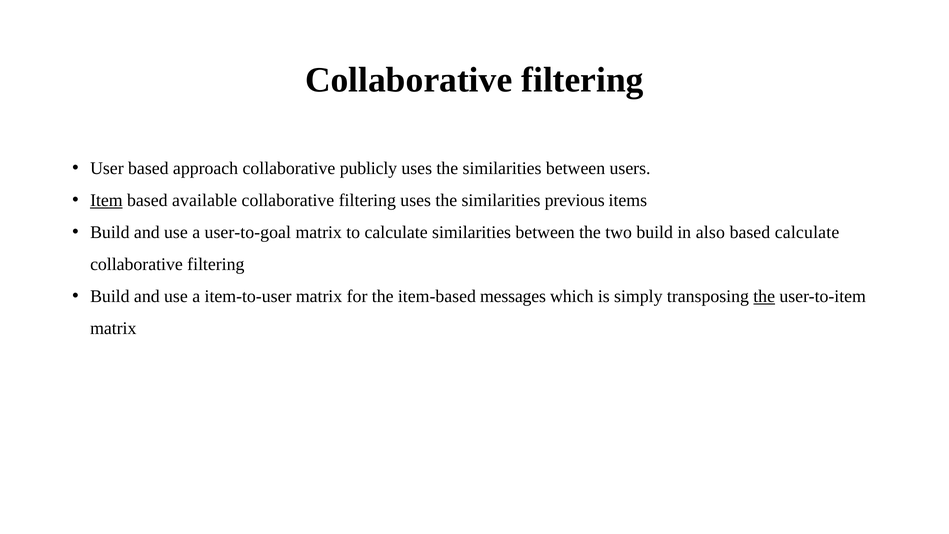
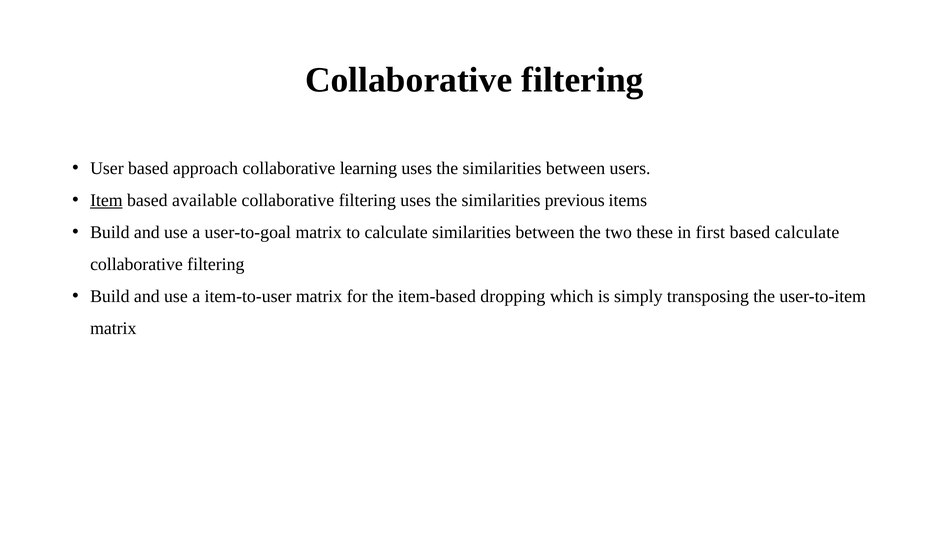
publicly: publicly -> learning
two build: build -> these
also: also -> first
messages: messages -> dropping
the at (764, 296) underline: present -> none
